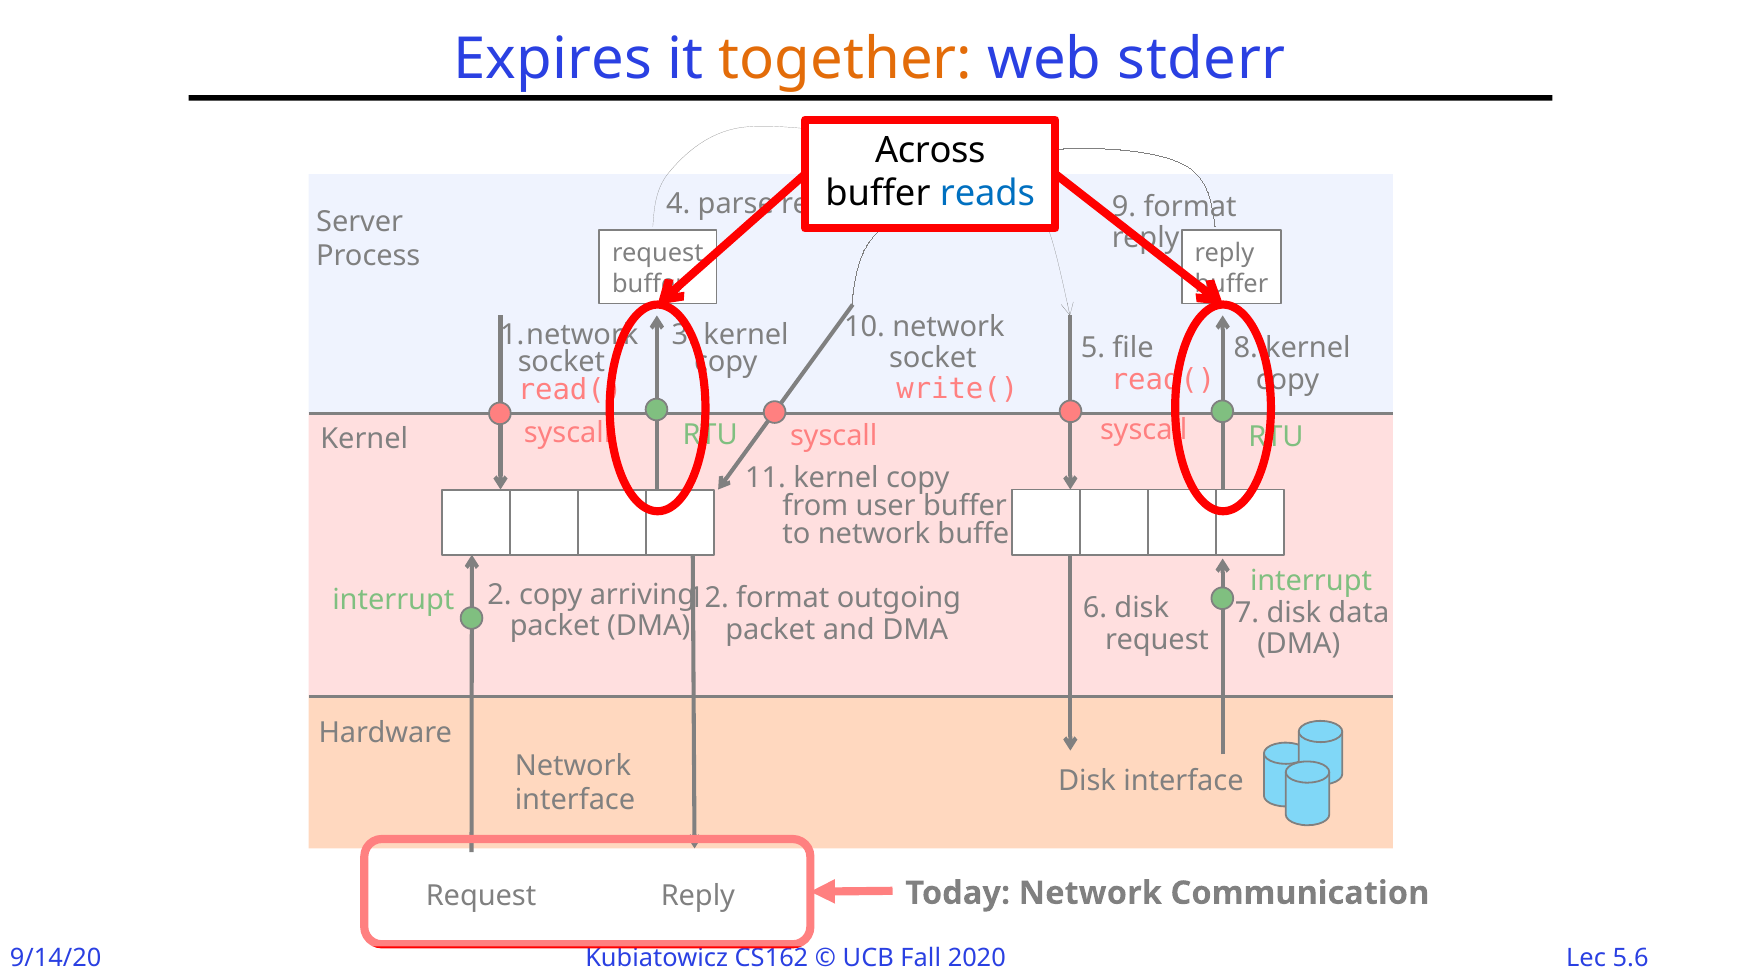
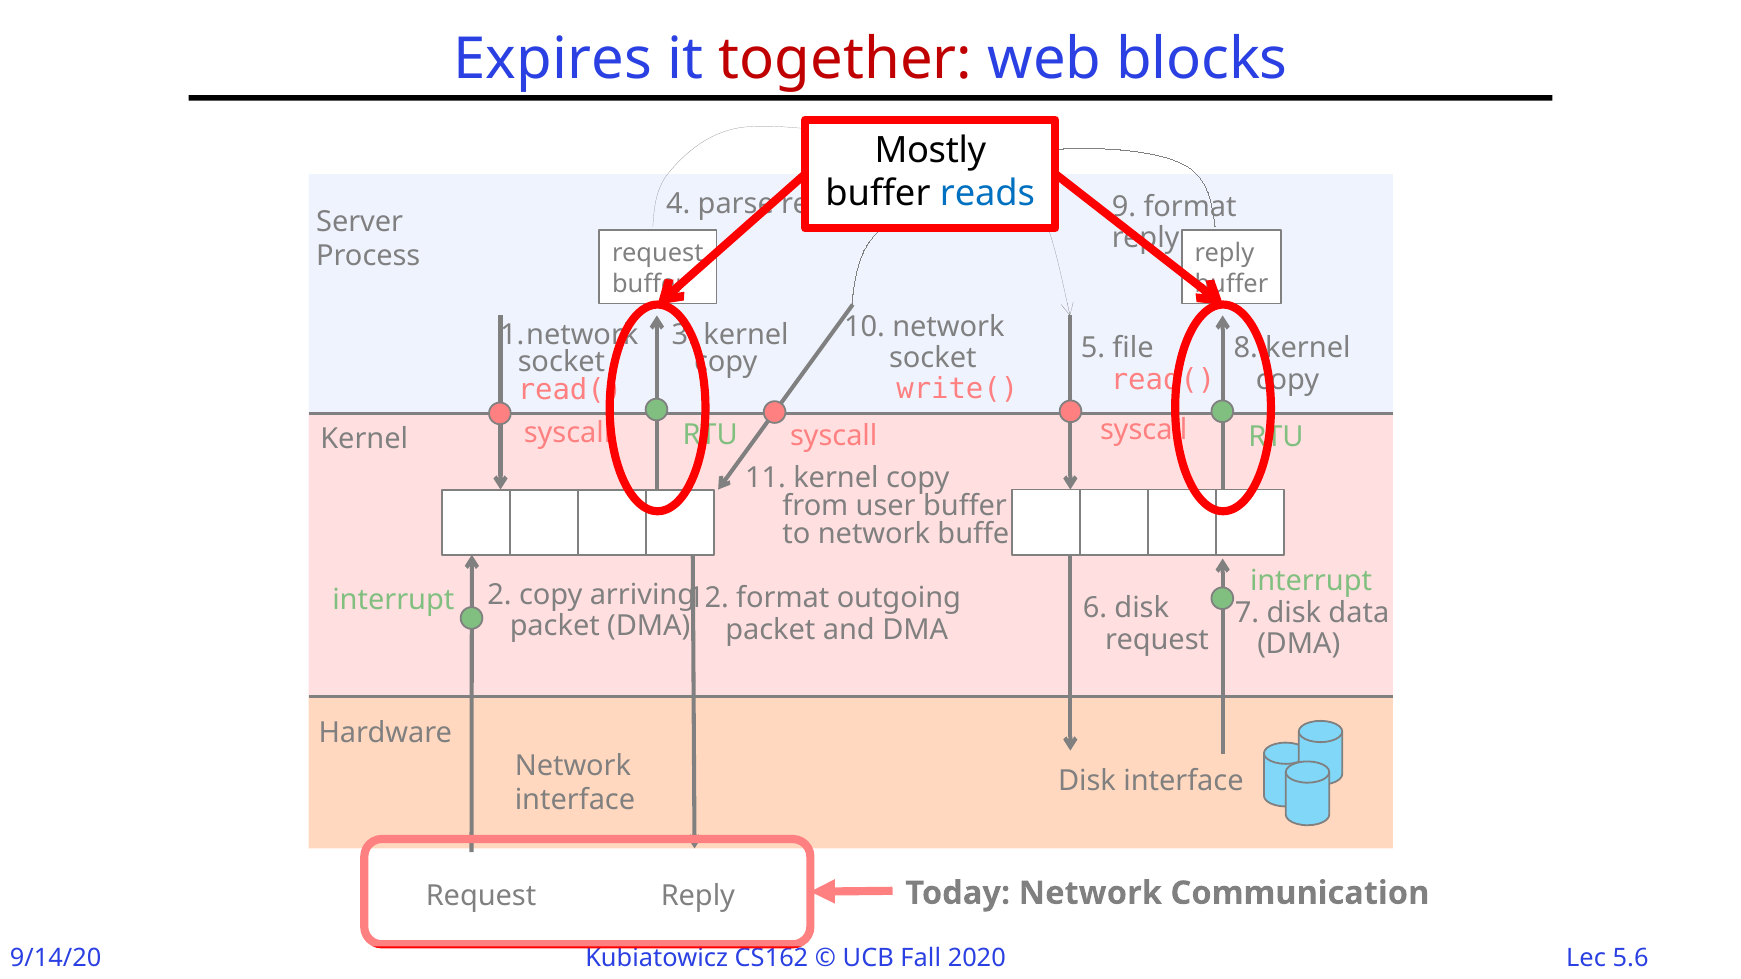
together colour: orange -> red
stderr: stderr -> blocks
Across: Across -> Mostly
